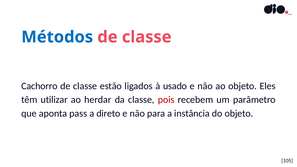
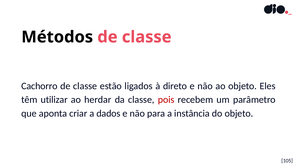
Métodos colour: blue -> black
usado: usado -> direto
pass: pass -> criar
direto: direto -> dados
